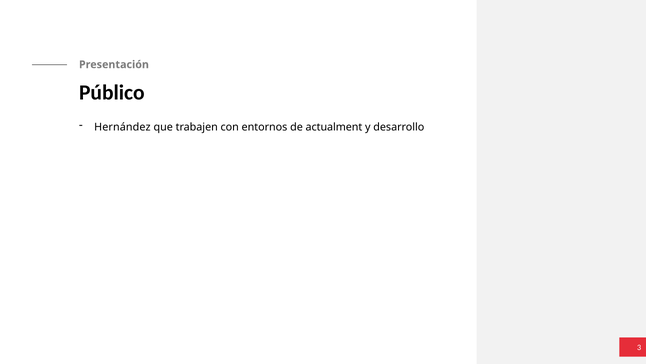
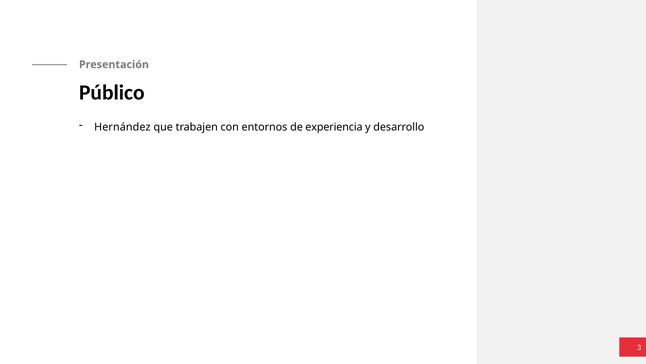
actualment: actualment -> experiencia
